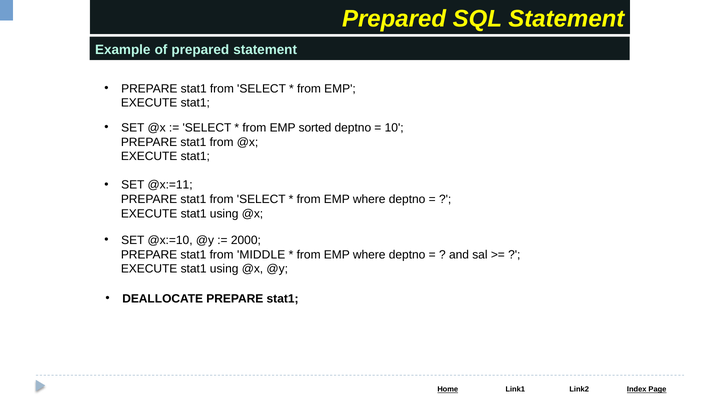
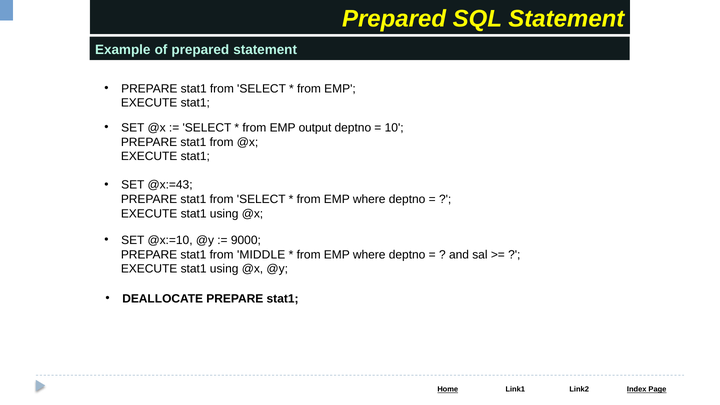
sorted: sorted -> output
@x:=11: @x:=11 -> @x:=43
2000: 2000 -> 9000
